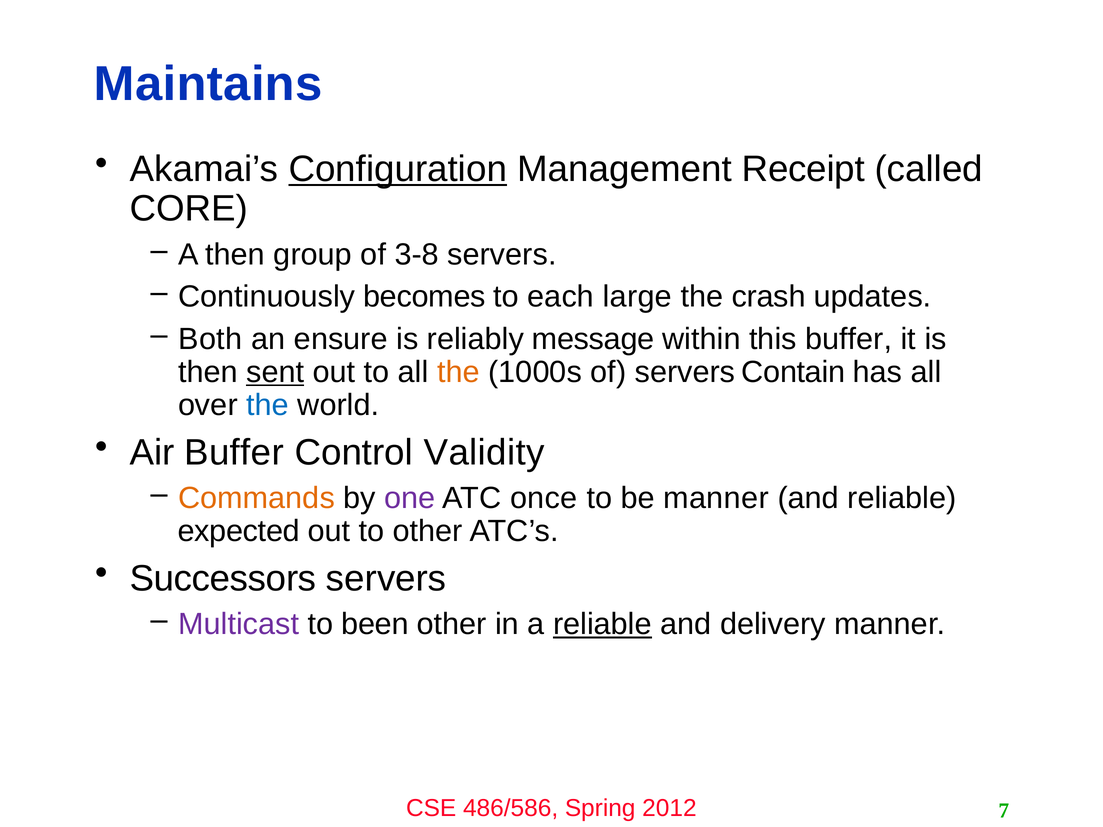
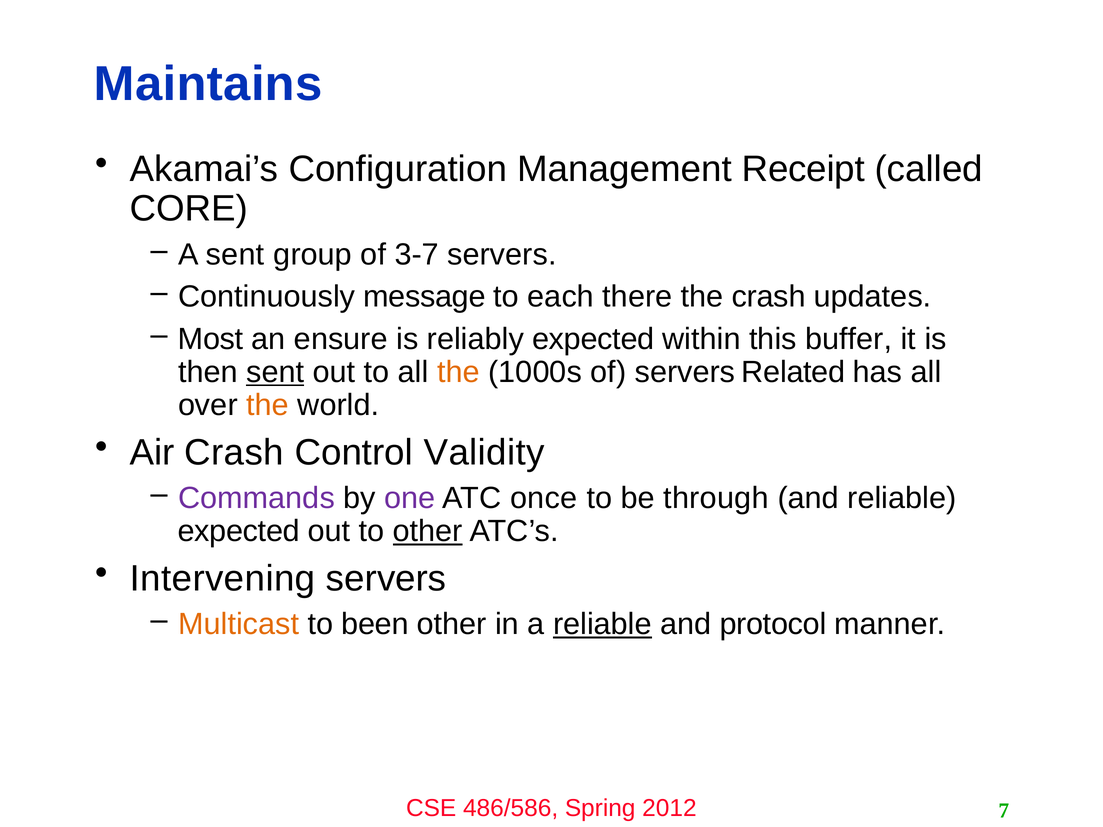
Configuration underline: present -> none
A then: then -> sent
3-8: 3-8 -> 3-7
becomes: becomes -> message
large: large -> there
Both: Both -> Most
reliably message: message -> expected
Contain: Contain -> Related
the at (268, 405) colour: blue -> orange
Air Buffer: Buffer -> Crash
Commands colour: orange -> purple
be manner: manner -> through
other at (428, 531) underline: none -> present
Successors: Successors -> Intervening
Multicast colour: purple -> orange
delivery: delivery -> protocol
